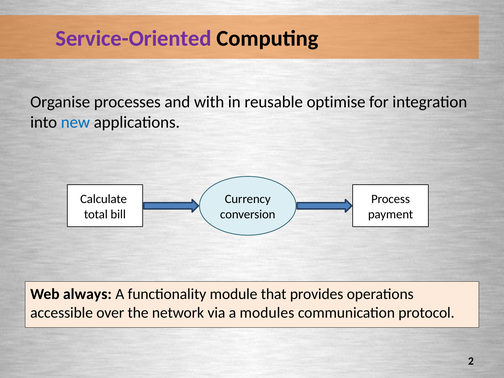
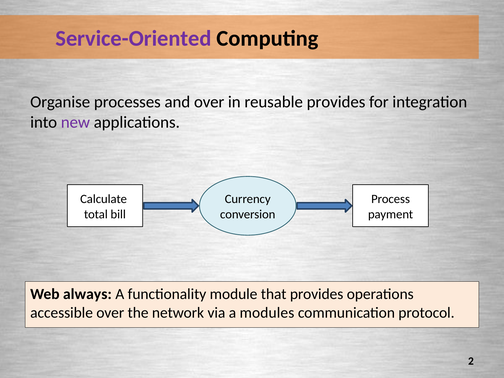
and with: with -> over
reusable optimise: optimise -> provides
new colour: blue -> purple
